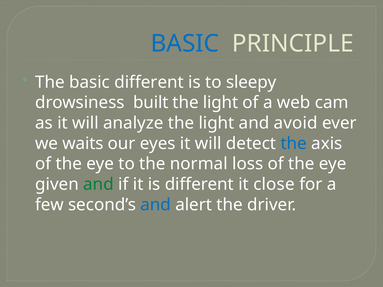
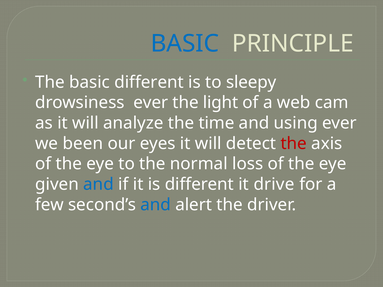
drowsiness built: built -> ever
analyze the light: light -> time
avoid: avoid -> using
waits: waits -> been
the at (294, 144) colour: blue -> red
and at (98, 184) colour: green -> blue
close: close -> drive
